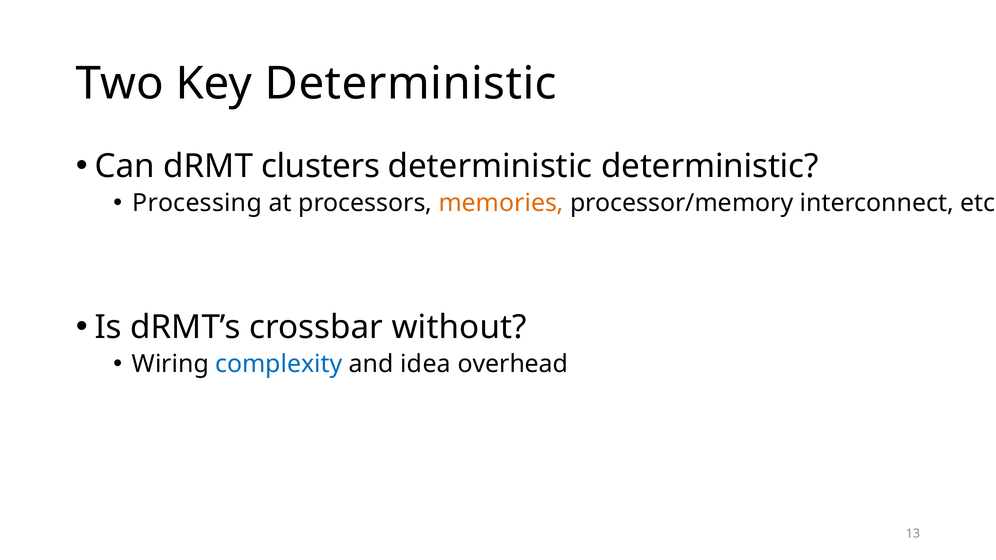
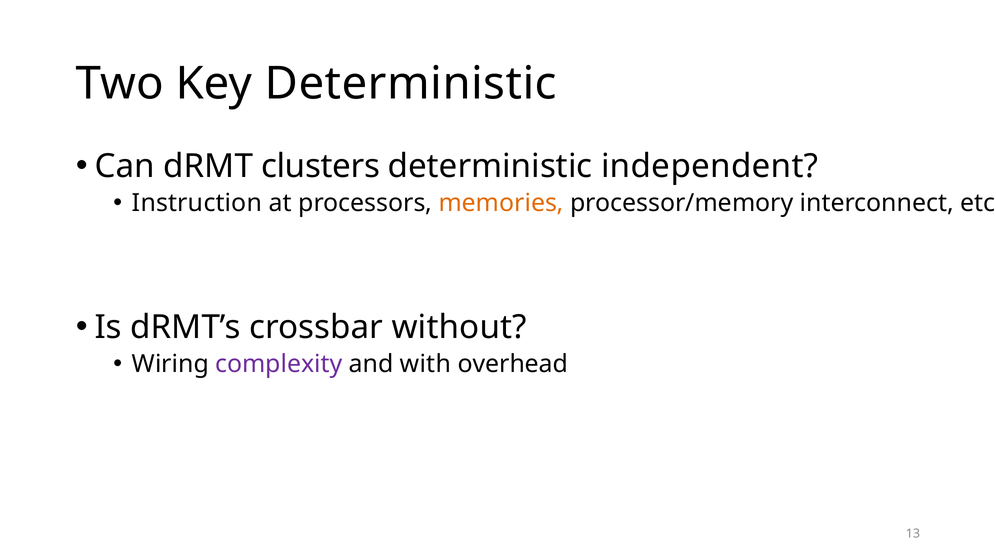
deterministic deterministic: deterministic -> independent
Processing: Processing -> Instruction
complexity colour: blue -> purple
idea: idea -> with
